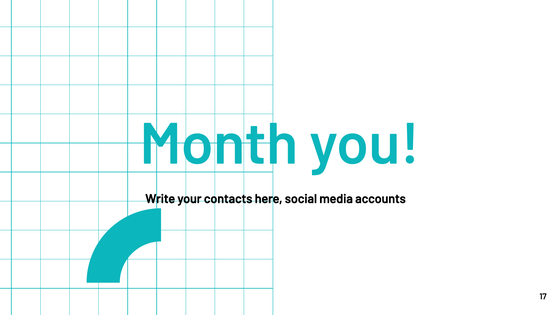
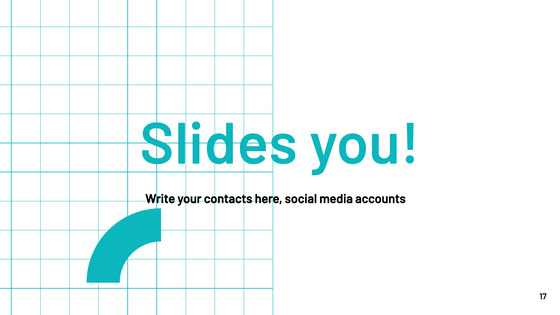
Month: Month -> Slides
